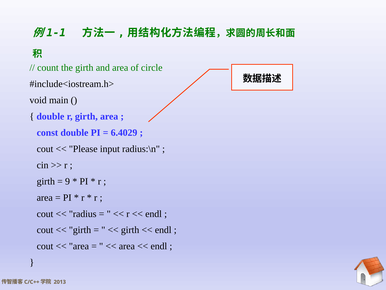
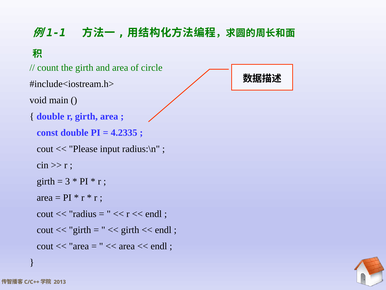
6.4029: 6.4029 -> 4.2335
9: 9 -> 3
